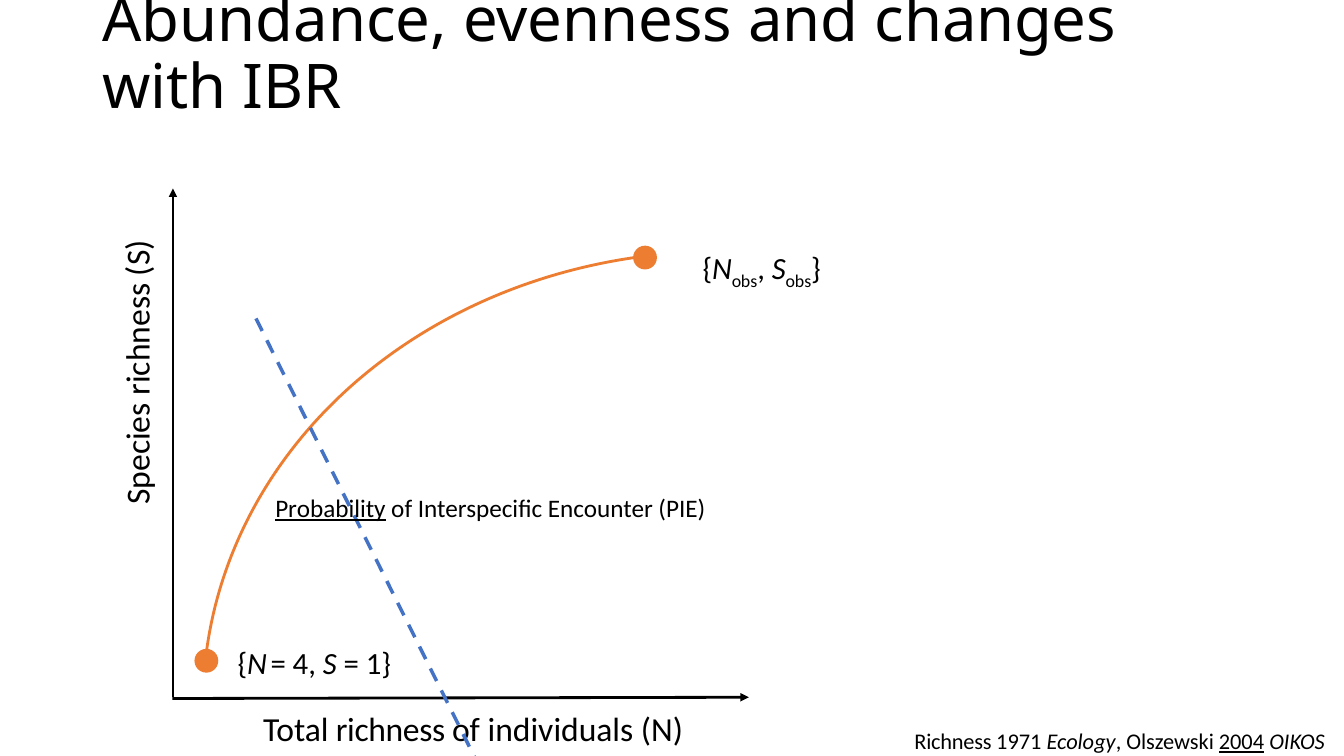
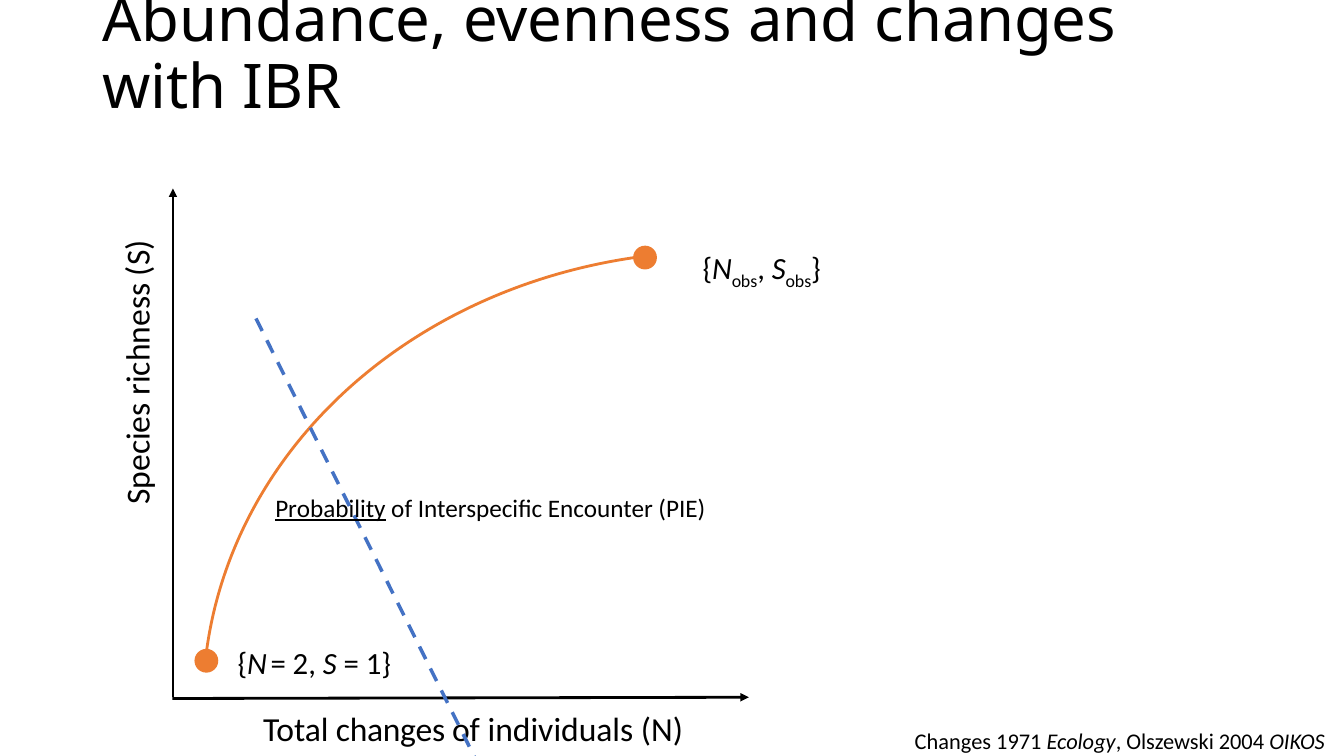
4: 4 -> 2
Total richness: richness -> changes
N Richness: Richness -> Changes
2004 underline: present -> none
